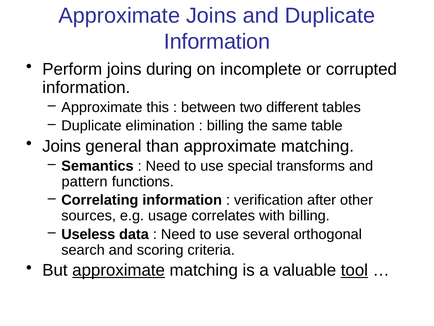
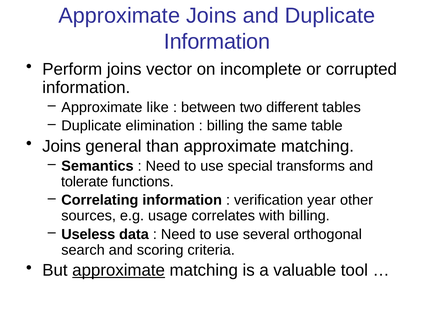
during: during -> vector
this: this -> like
pattern: pattern -> tolerate
after: after -> year
tool underline: present -> none
